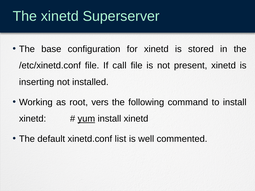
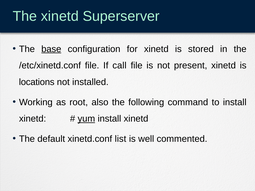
base underline: none -> present
inserting: inserting -> locations
vers: vers -> also
